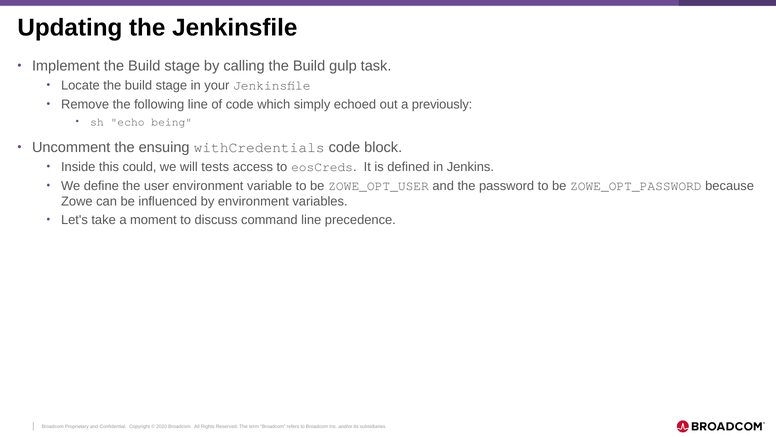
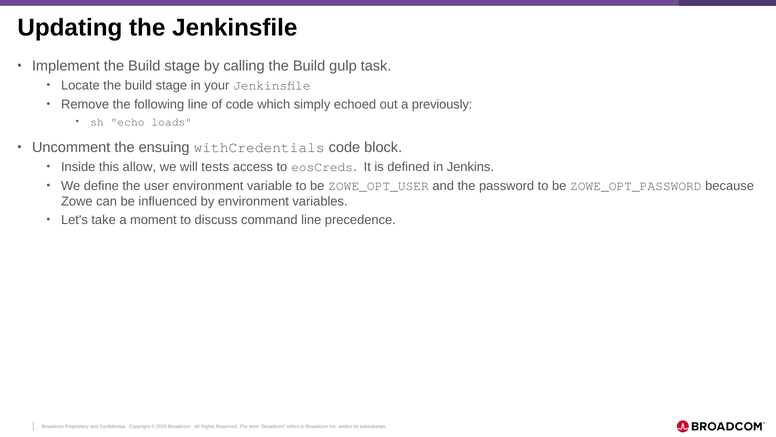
being: being -> loads
could: could -> allow
